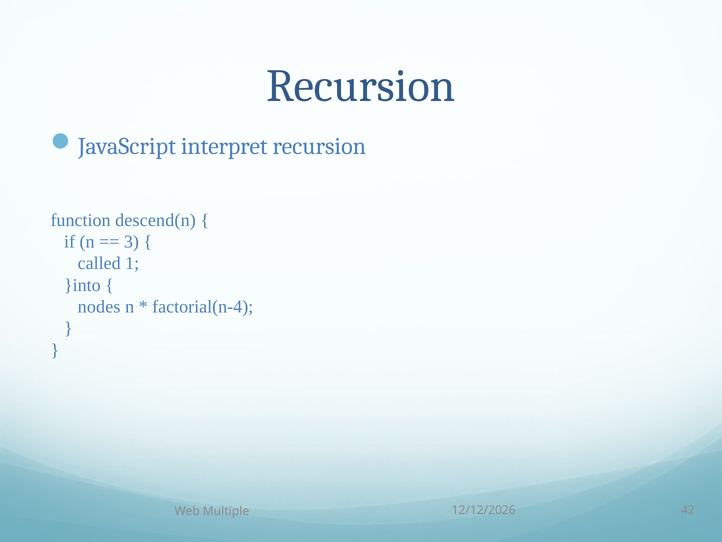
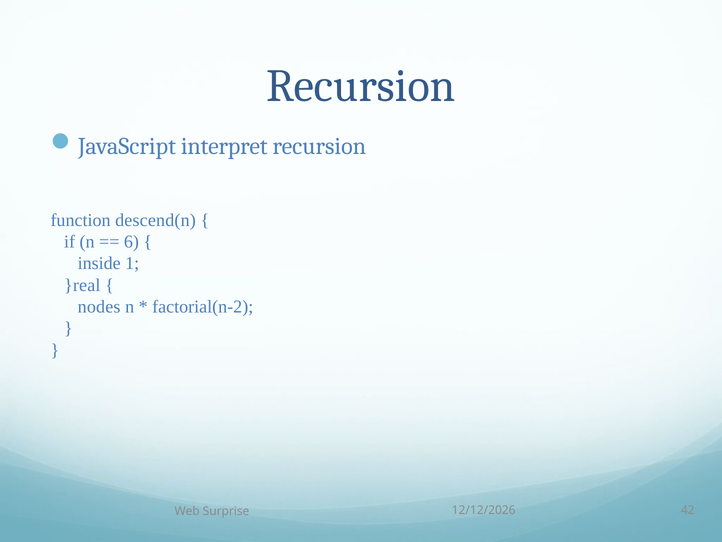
3: 3 -> 6
called: called -> inside
}into: }into -> }real
factorial(n-4: factorial(n-4 -> factorial(n-2
Multiple: Multiple -> Surprise
